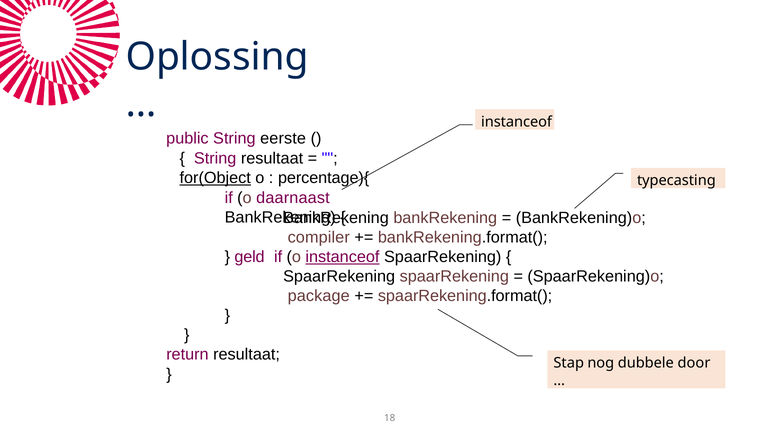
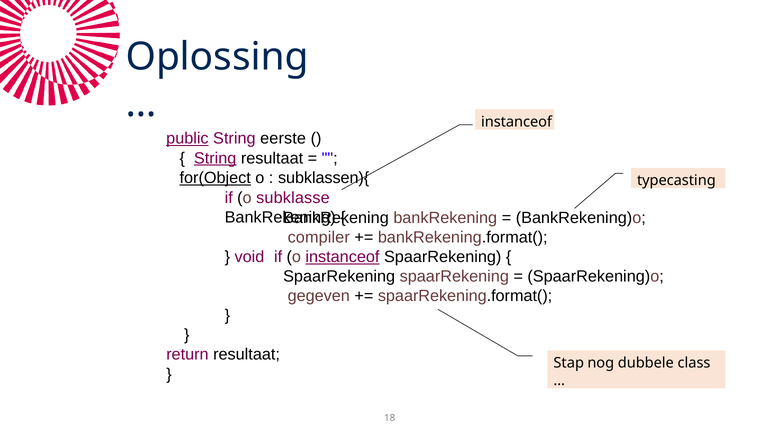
public underline: none -> present
String at (215, 158) underline: none -> present
percentage){: percentage){ -> subklassen){
daarnaast: daarnaast -> subklasse
geld: geld -> void
package: package -> gegeven
door: door -> class
